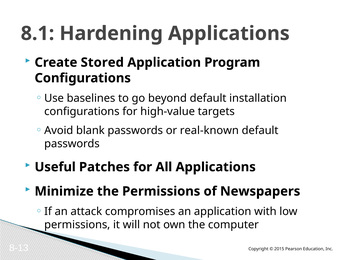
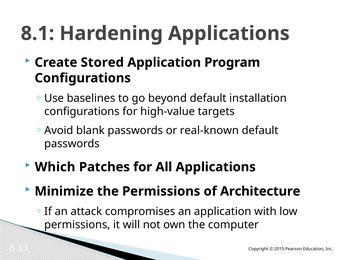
Useful: Useful -> Which
Newspapers: Newspapers -> Architecture
